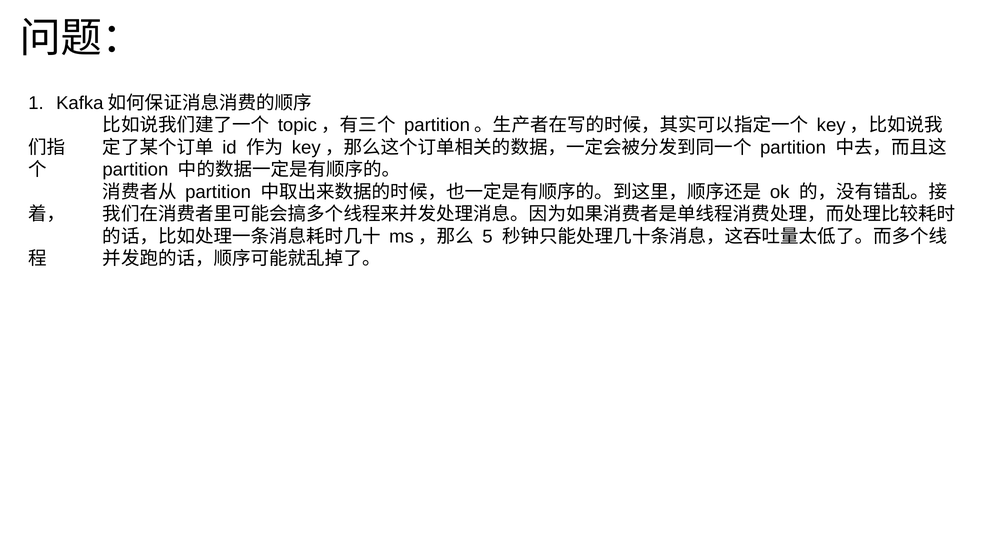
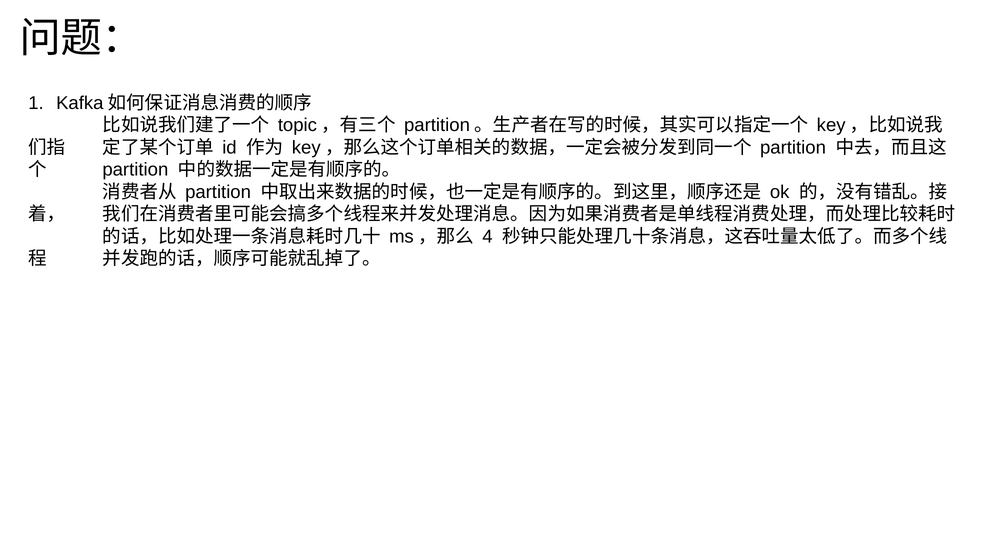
5: 5 -> 4
